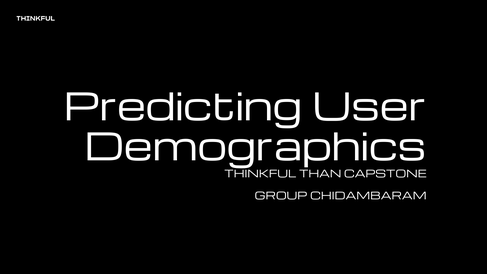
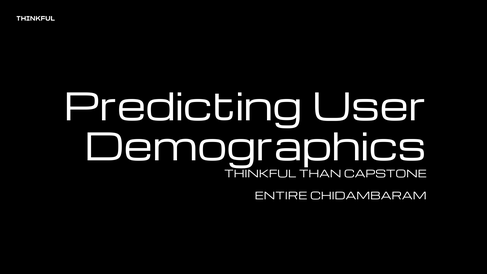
GROUP: GROUP -> ENTIRE
